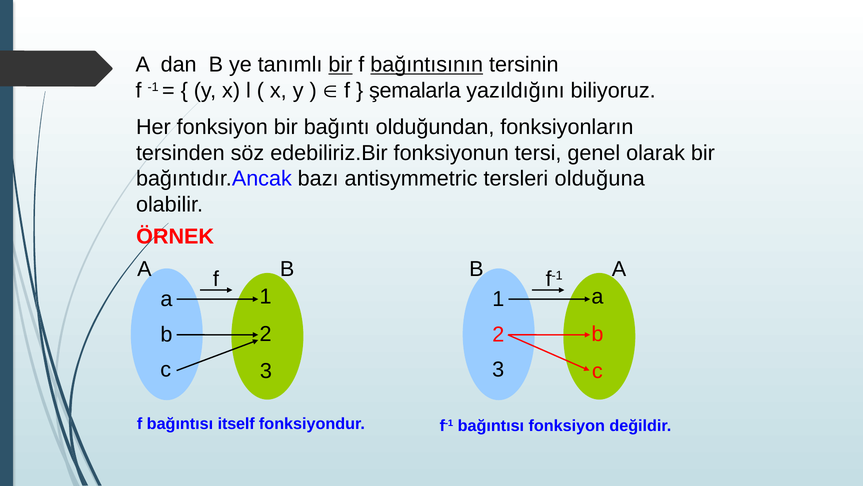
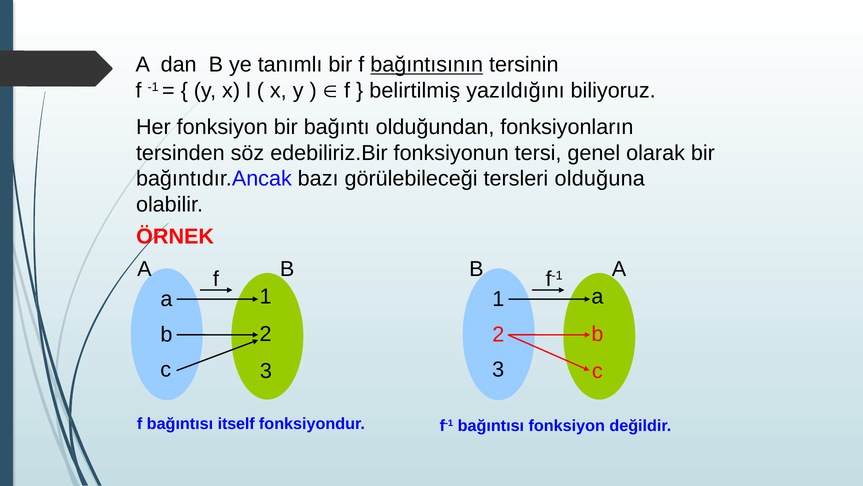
bir at (340, 65) underline: present -> none
şemalarla: şemalarla -> belirtilmiş
antisymmetric: antisymmetric -> görülebileceği
